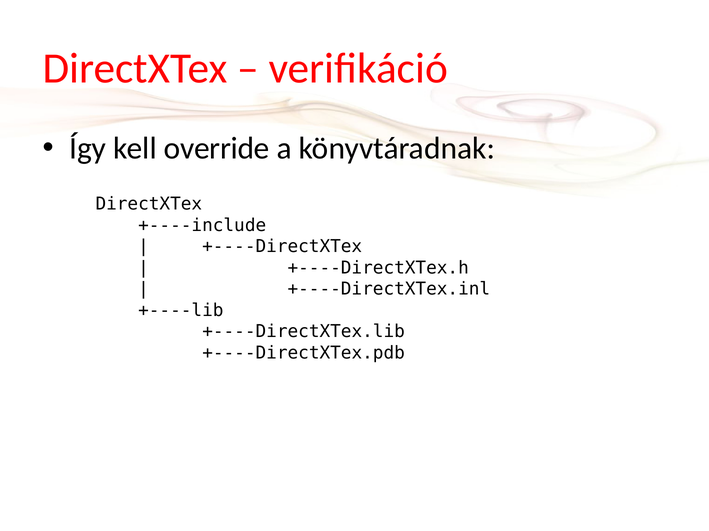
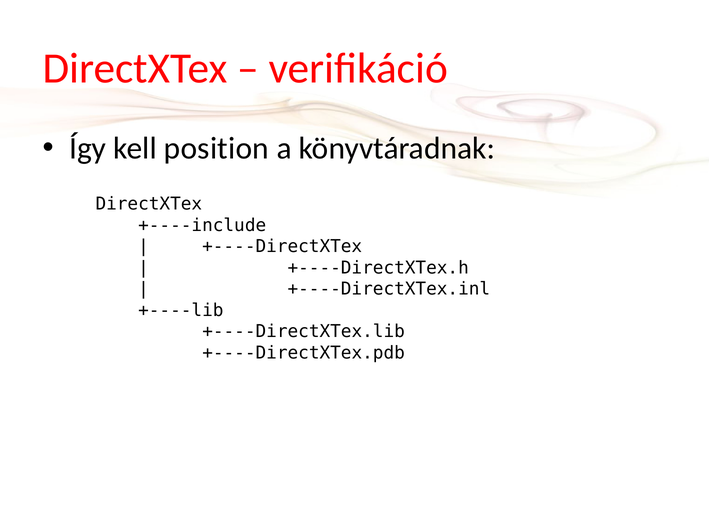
override: override -> position
